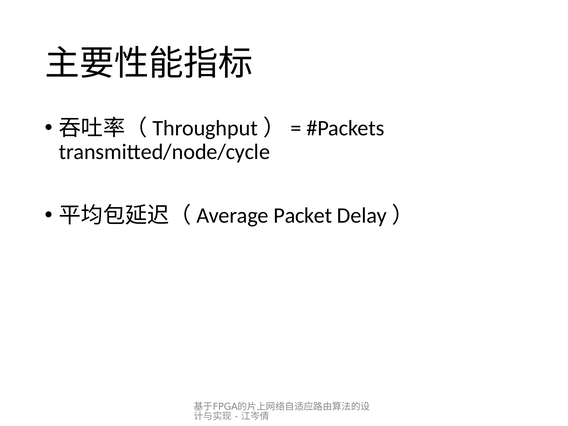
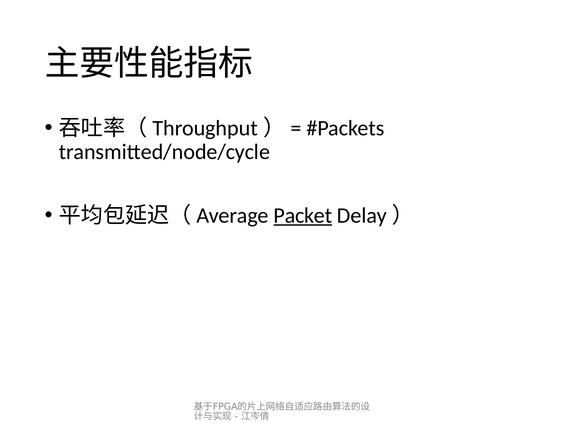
Packet underline: none -> present
